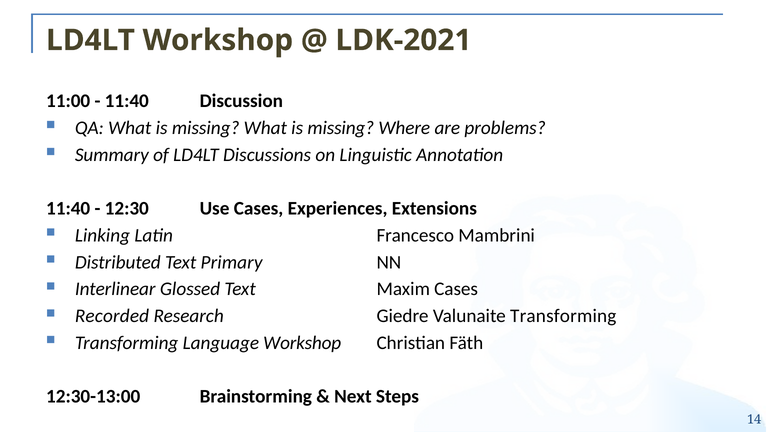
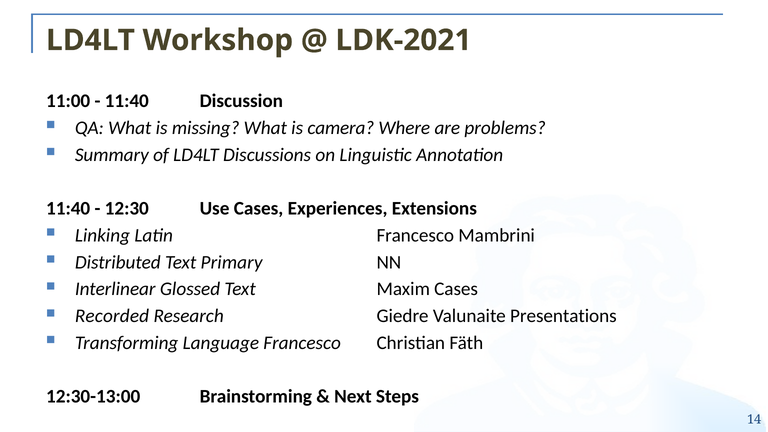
missing What is missing: missing -> camera
Valunaite Transforming: Transforming -> Presentations
Language Workshop: Workshop -> Francesco
